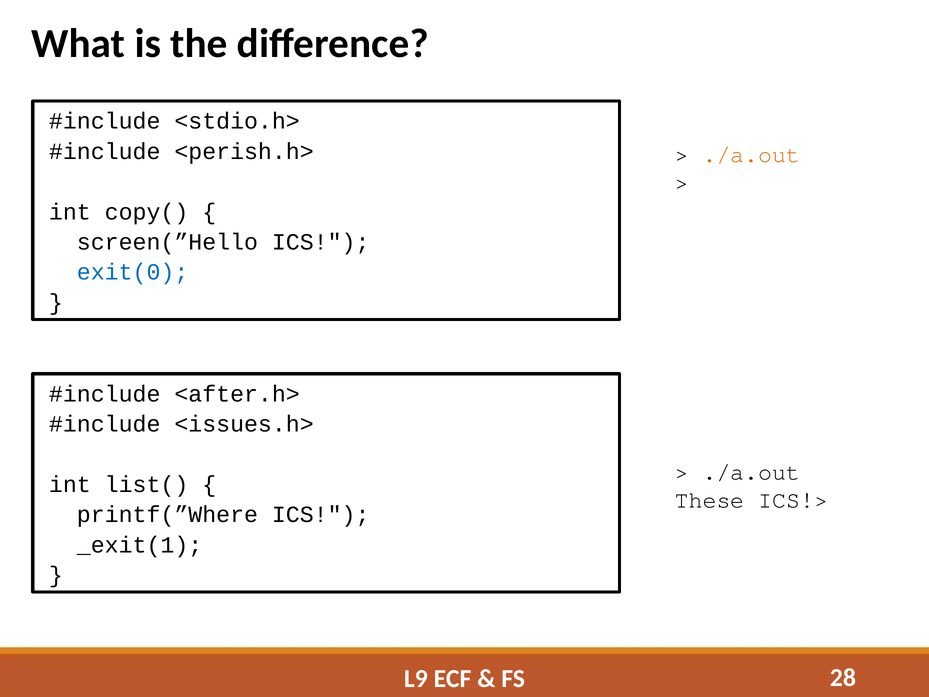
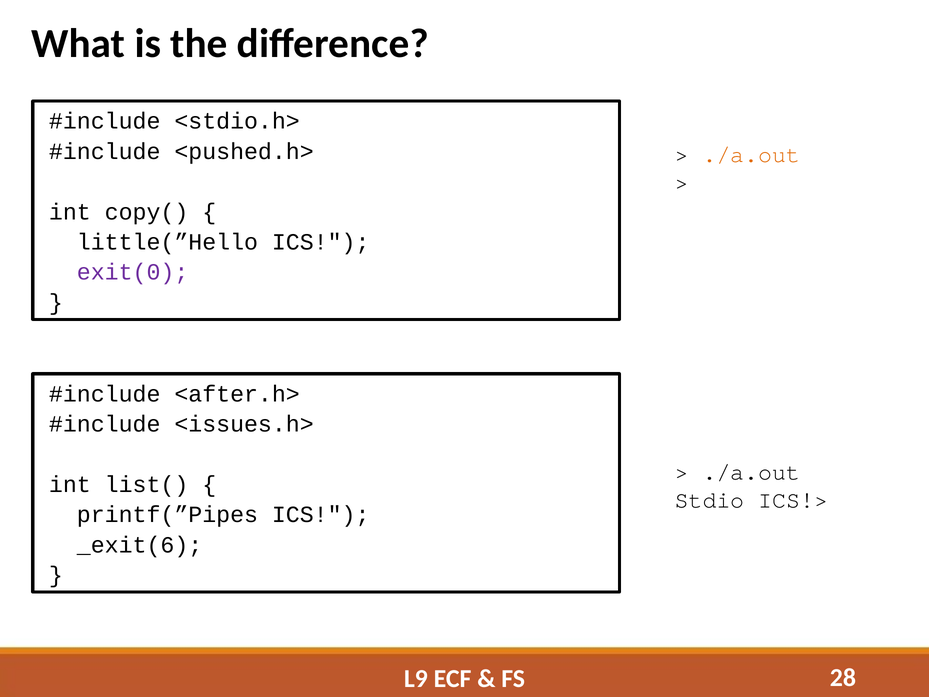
<perish.h>: <perish.h> -> <pushed.h>
screen(”Hello: screen(”Hello -> little(”Hello
exit(0 colour: blue -> purple
These: These -> Stdio
printf(”Where: printf(”Where -> printf(”Pipes
_exit(1: _exit(1 -> _exit(6
